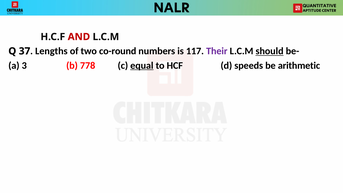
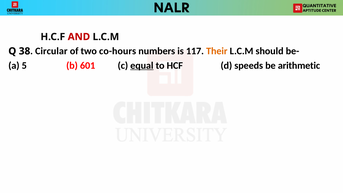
37: 37 -> 38
Lengths: Lengths -> Circular
co-round: co-round -> co-hours
Their colour: purple -> orange
should underline: present -> none
3: 3 -> 5
778: 778 -> 601
